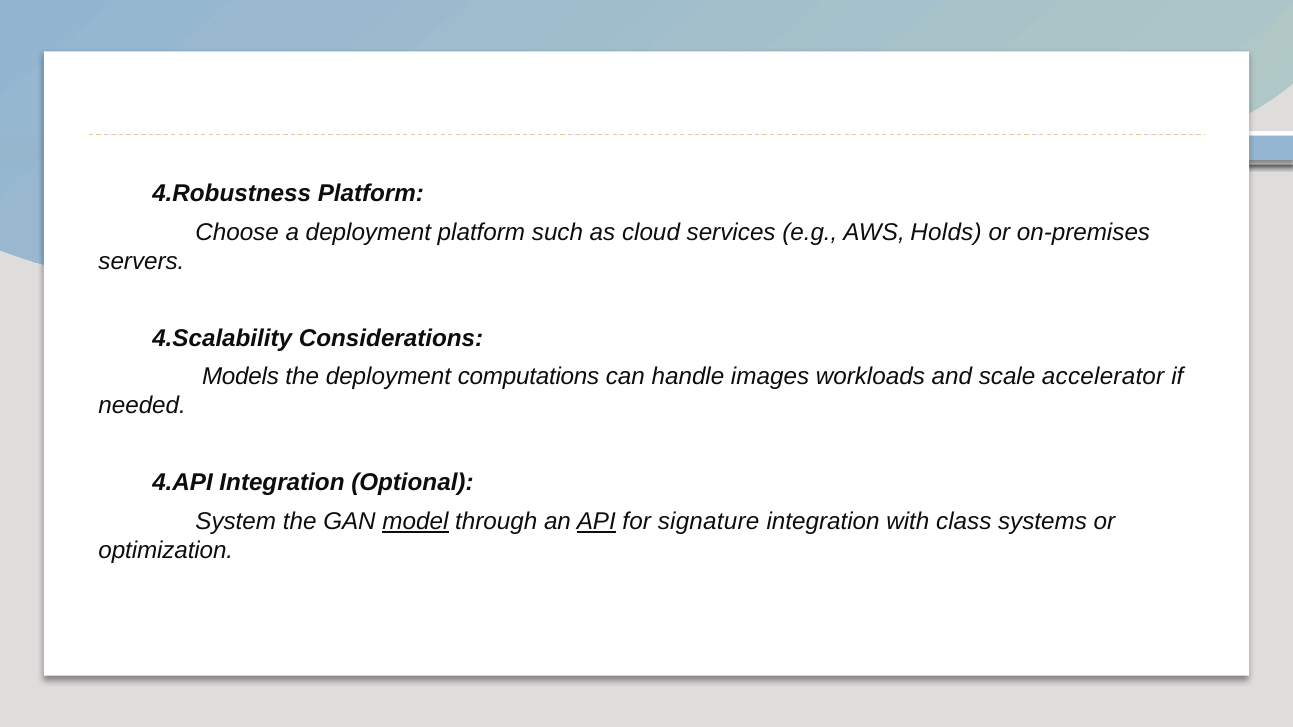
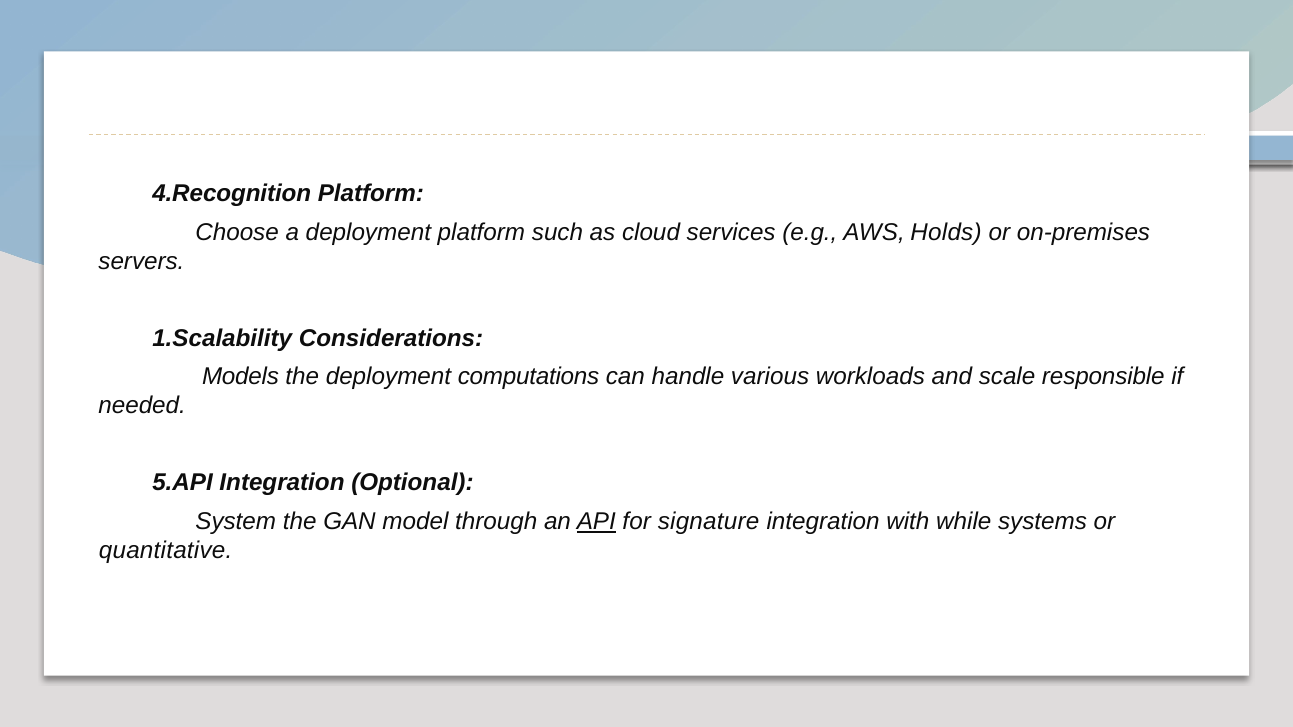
4.Robustness: 4.Robustness -> 4.Recognition
4.Scalability: 4.Scalability -> 1.Scalability
images: images -> various
accelerator: accelerator -> responsible
4.API: 4.API -> 5.API
model underline: present -> none
class: class -> while
optimization: optimization -> quantitative
